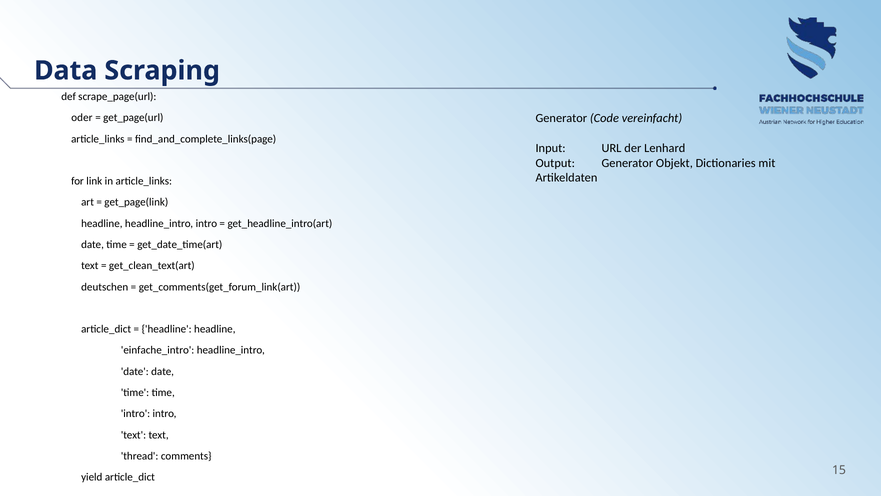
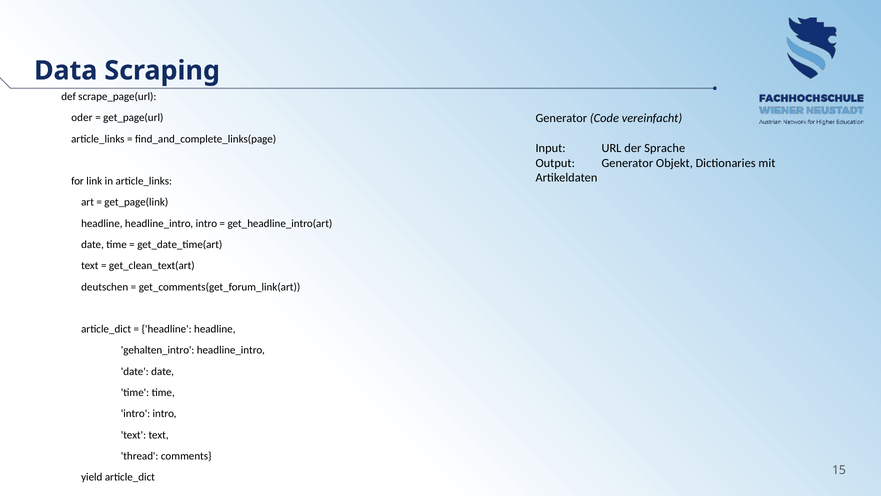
Lenhard: Lenhard -> Sprache
einfache_intro: einfache_intro -> gehalten_intro
